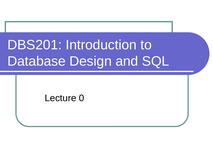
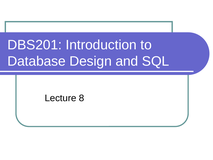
0: 0 -> 8
